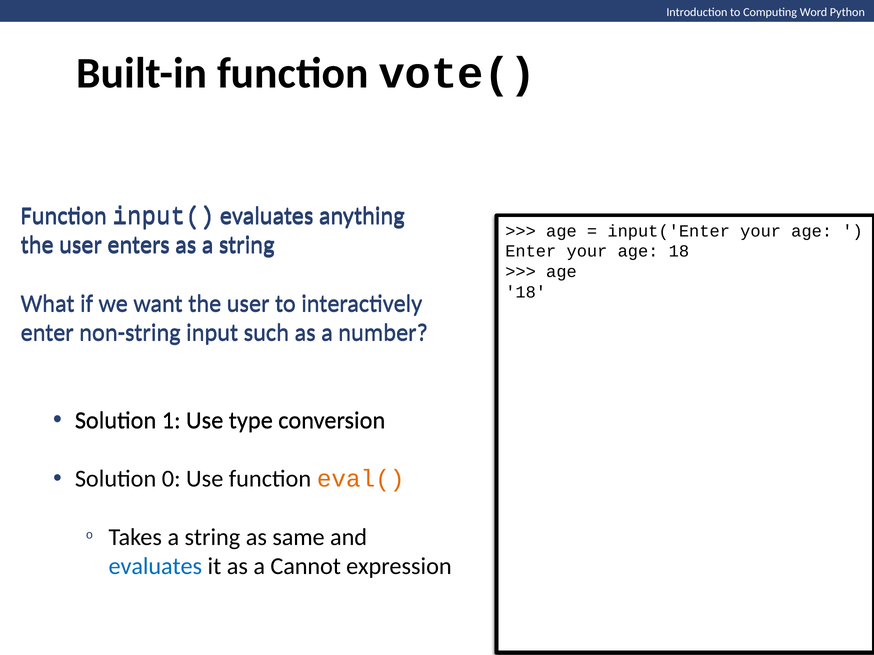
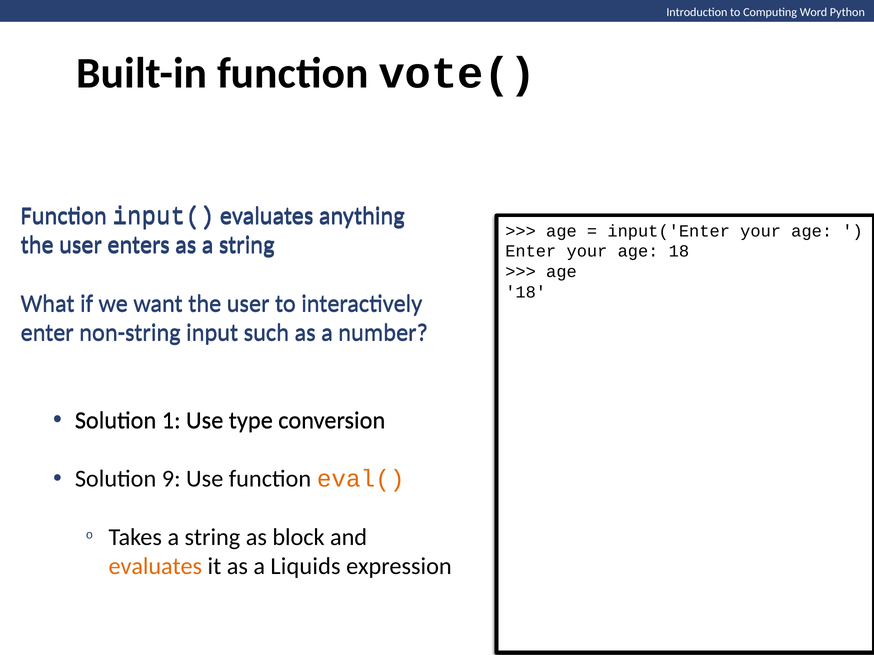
0: 0 -> 9
same: same -> block
evaluates at (155, 567) colour: blue -> orange
Cannot: Cannot -> Liquids
